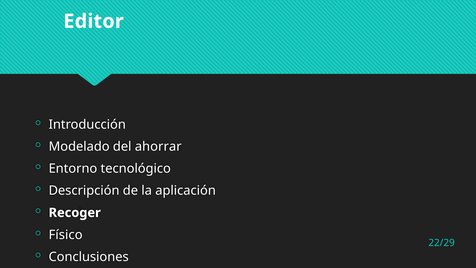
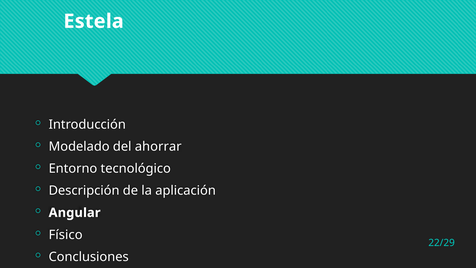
Editor: Editor -> Estela
Recoger: Recoger -> Angular
